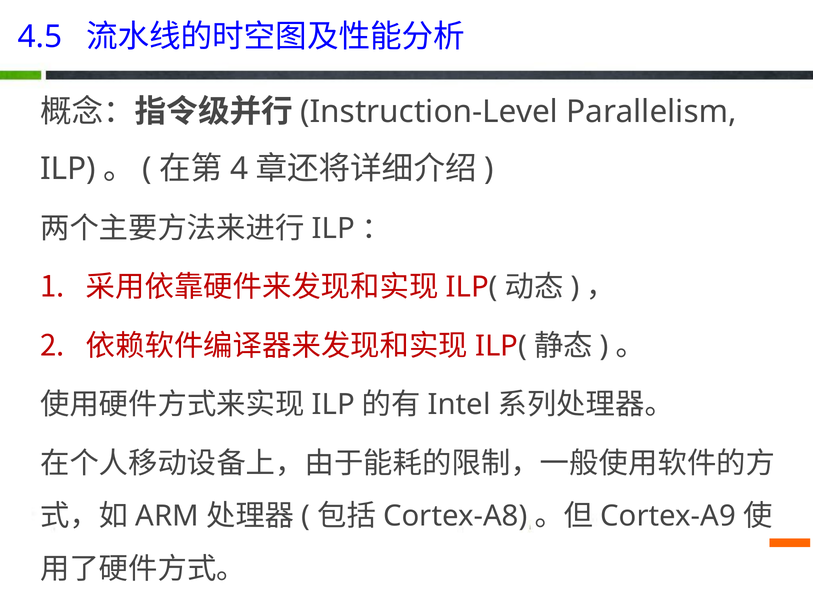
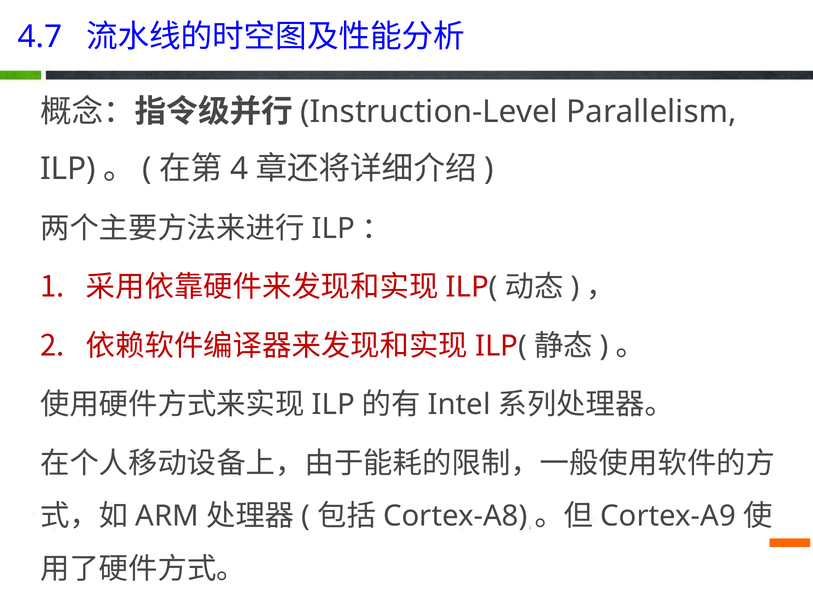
4.5: 4.5 -> 4.7
